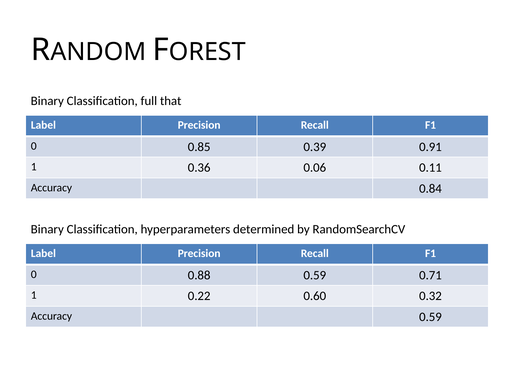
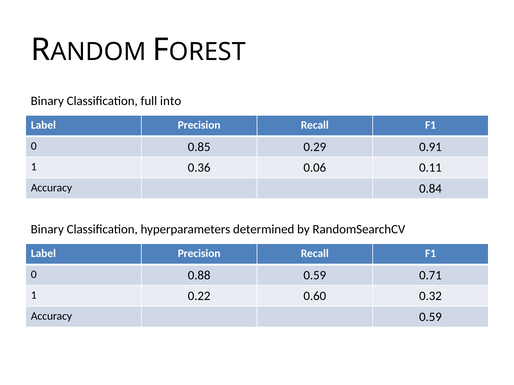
that: that -> into
0.39: 0.39 -> 0.29
